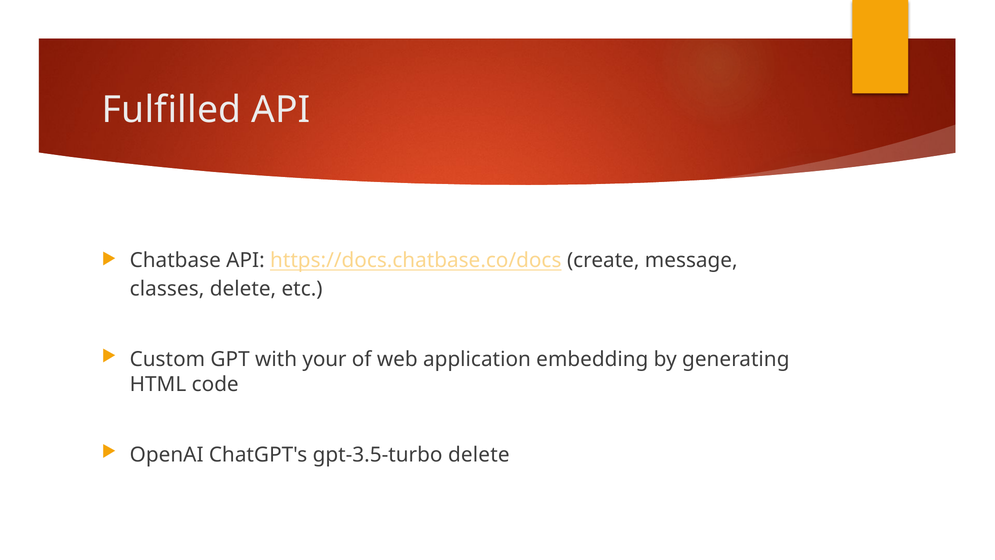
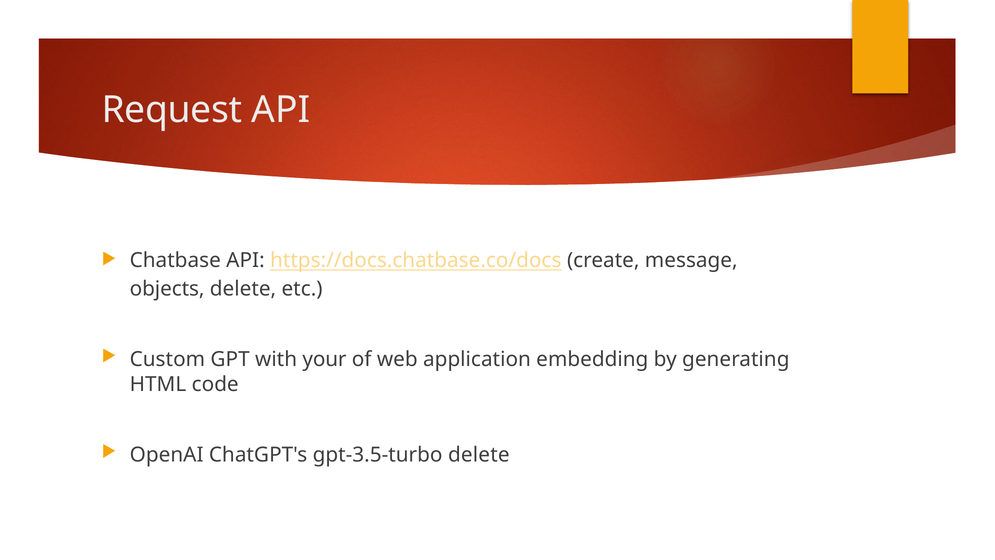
Fulfilled: Fulfilled -> Request
classes: classes -> objects
